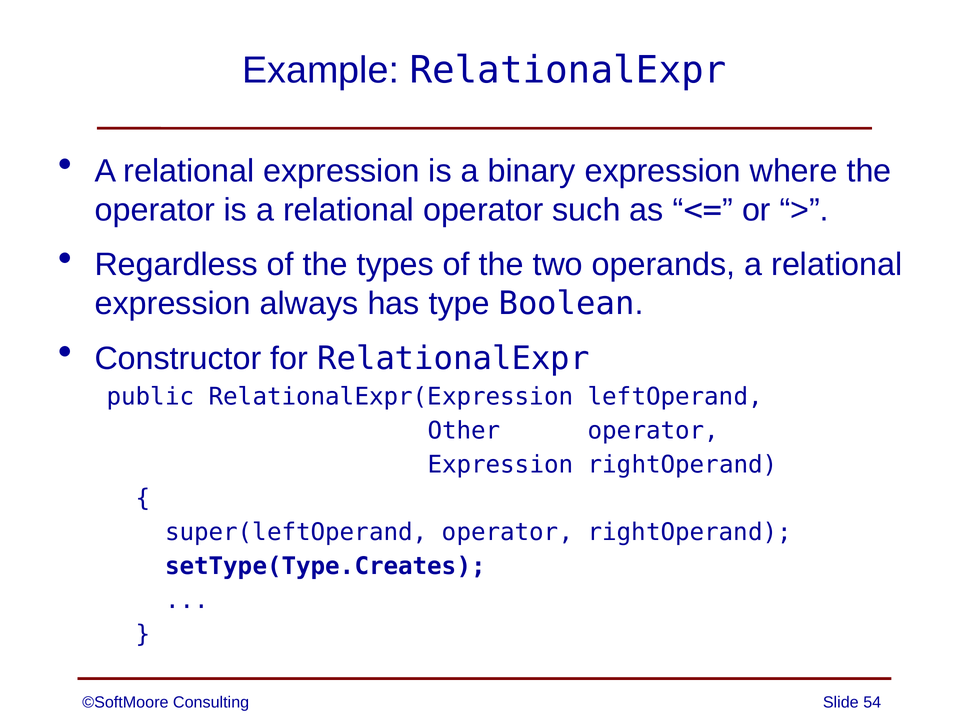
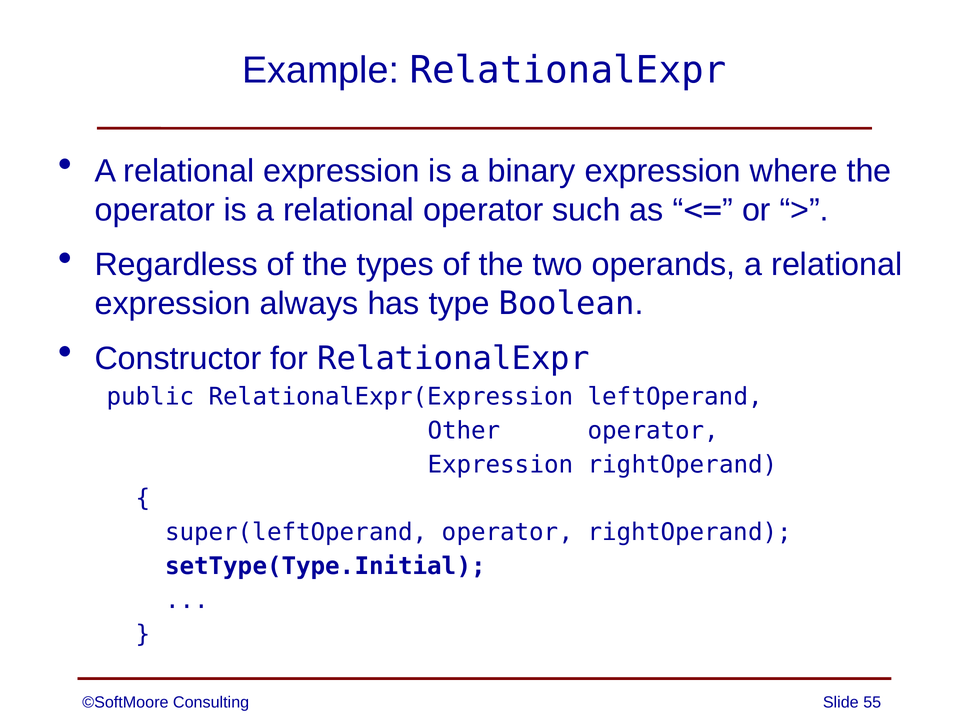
setType(Type.Creates: setType(Type.Creates -> setType(Type.Initial
54: 54 -> 55
